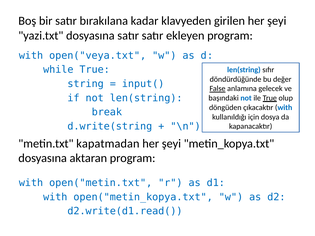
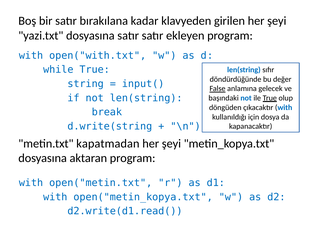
open("veya.txt: open("veya.txt -> open("with.txt
